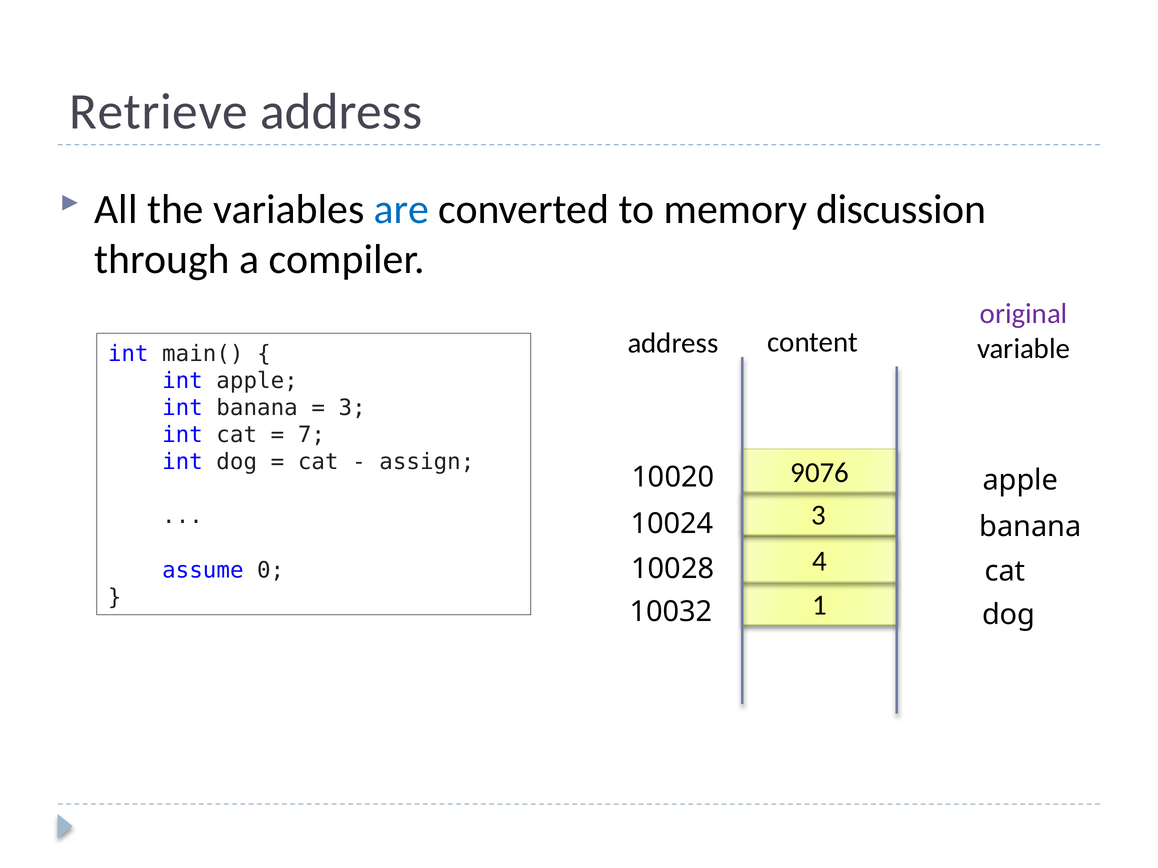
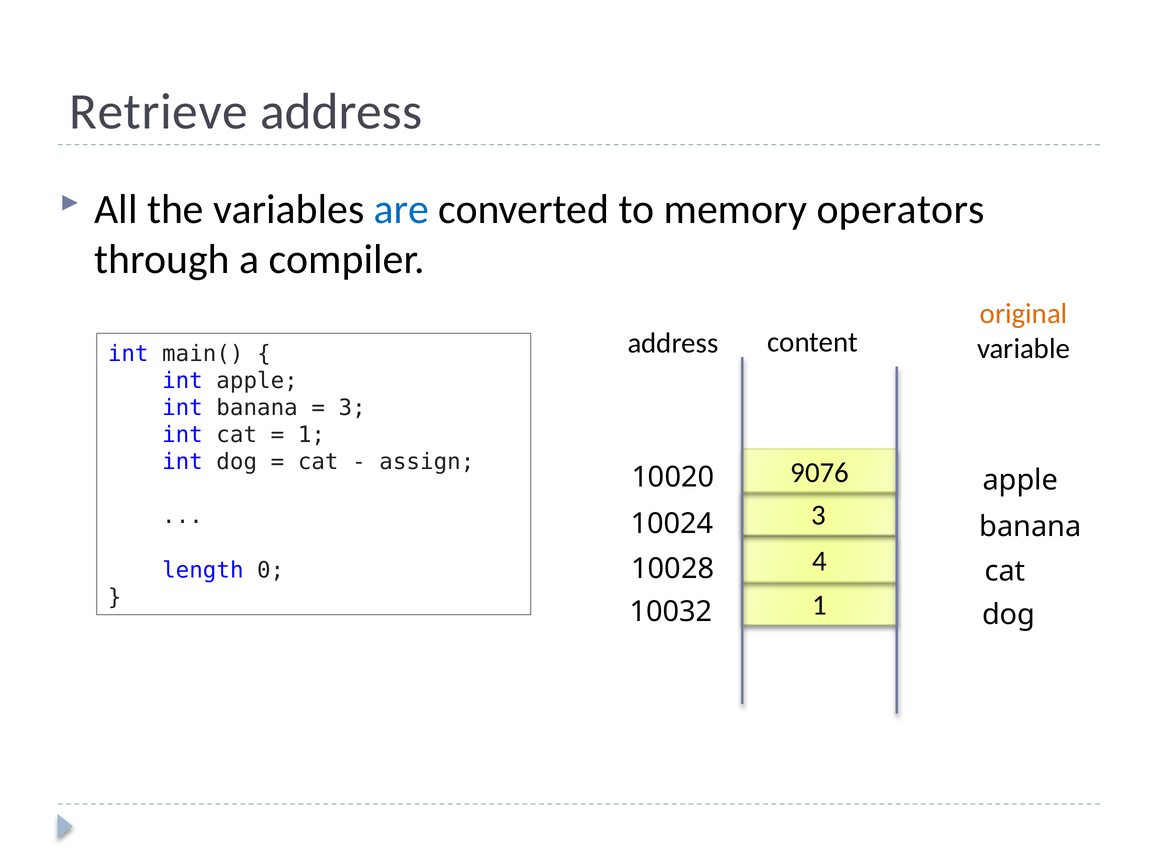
discussion: discussion -> operators
original colour: purple -> orange
7 at (311, 435): 7 -> 1
assume: assume -> length
